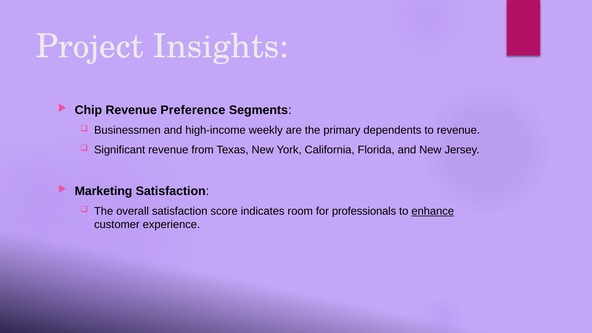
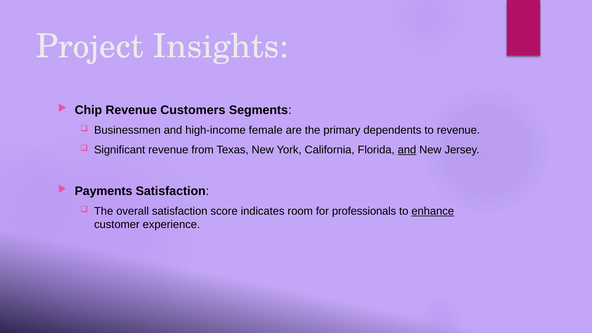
Preference: Preference -> Customers
weekly: weekly -> female
and at (407, 150) underline: none -> present
Marketing: Marketing -> Payments
